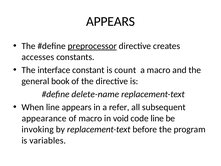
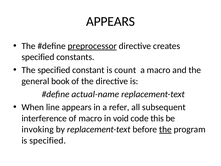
accesses at (38, 57): accesses -> specified
The interface: interface -> specified
delete-name: delete-name -> actual-name
appearance: appearance -> interference
code line: line -> this
the at (165, 129) underline: none -> present
is variables: variables -> specified
